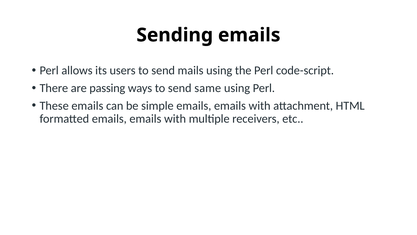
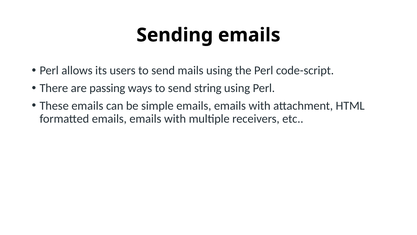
same: same -> string
